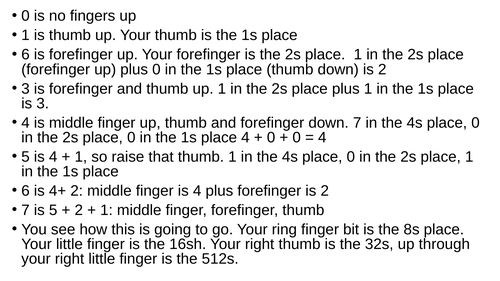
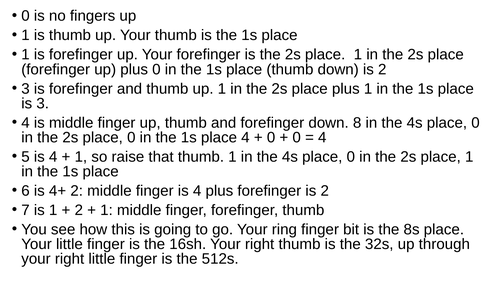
6 at (25, 55): 6 -> 1
down 7: 7 -> 8
is 5: 5 -> 1
